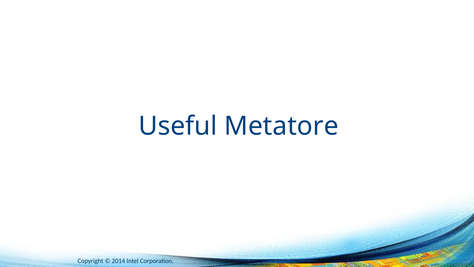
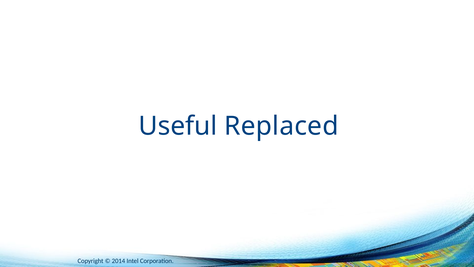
Metatore: Metatore -> Replaced
